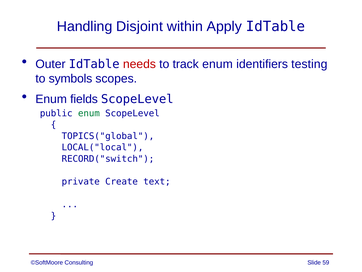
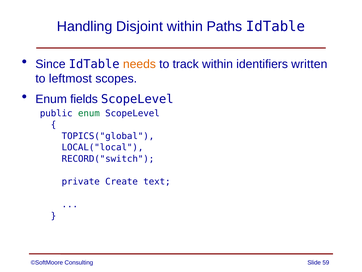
Apply: Apply -> Paths
Outer: Outer -> Since
needs colour: red -> orange
track enum: enum -> within
testing: testing -> written
symbols: symbols -> leftmost
